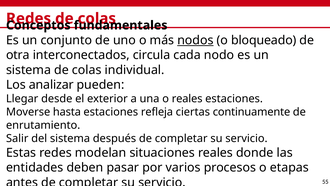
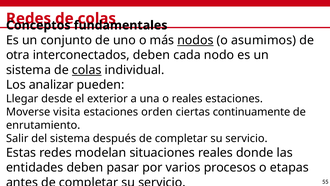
bloqueado: bloqueado -> asumimos
interconectados circula: circula -> deben
colas at (87, 70) underline: none -> present
hasta: hasta -> visita
refleja: refleja -> orden
